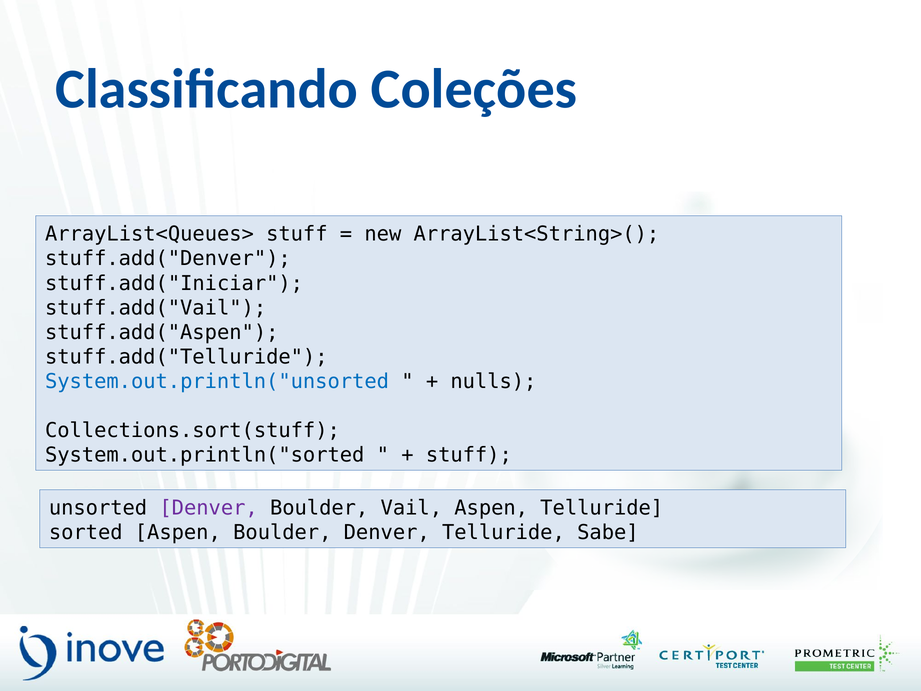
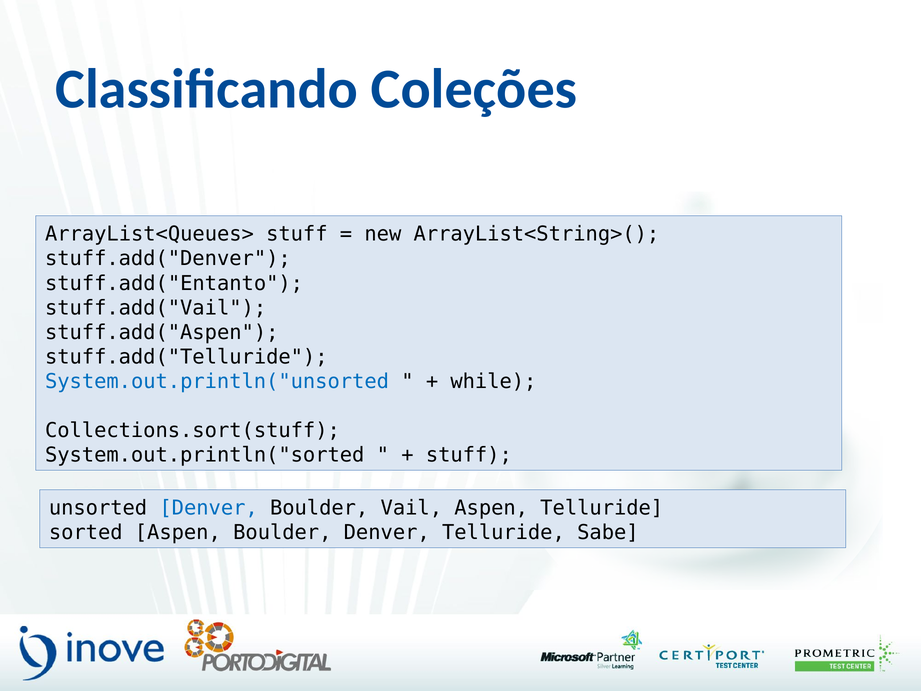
stuff.add("Iniciar: stuff.add("Iniciar -> stuff.add("Entanto
nulls: nulls -> while
Denver at (209, 508) colour: purple -> blue
